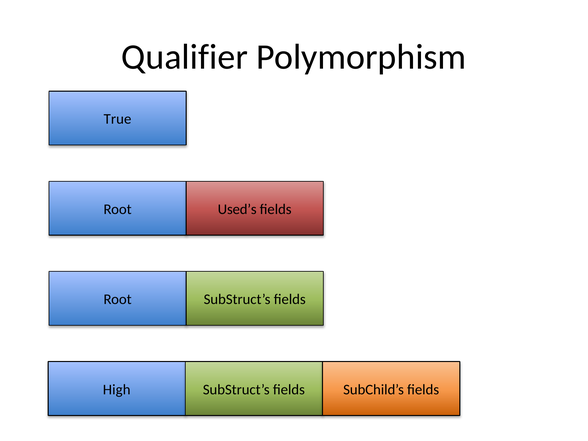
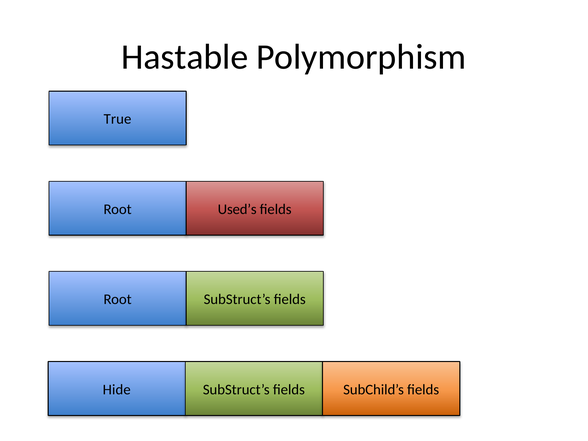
Qualifier: Qualifier -> Hastable
High: High -> Hide
